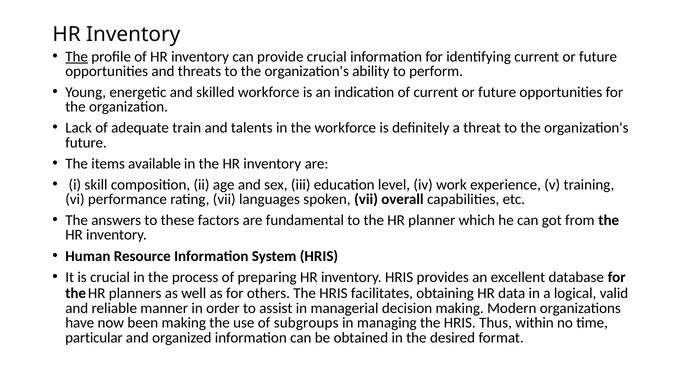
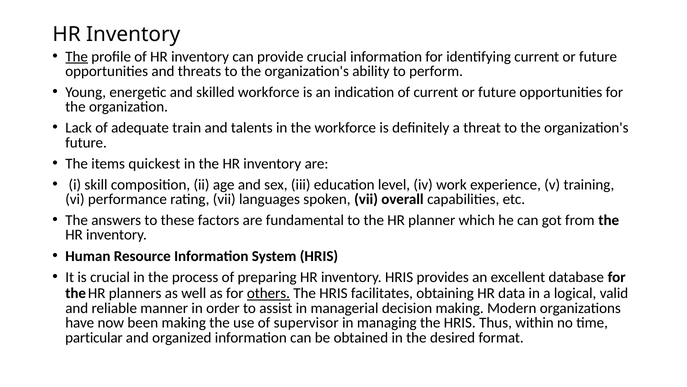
available: available -> quickest
others underline: none -> present
subgroups: subgroups -> supervisor
